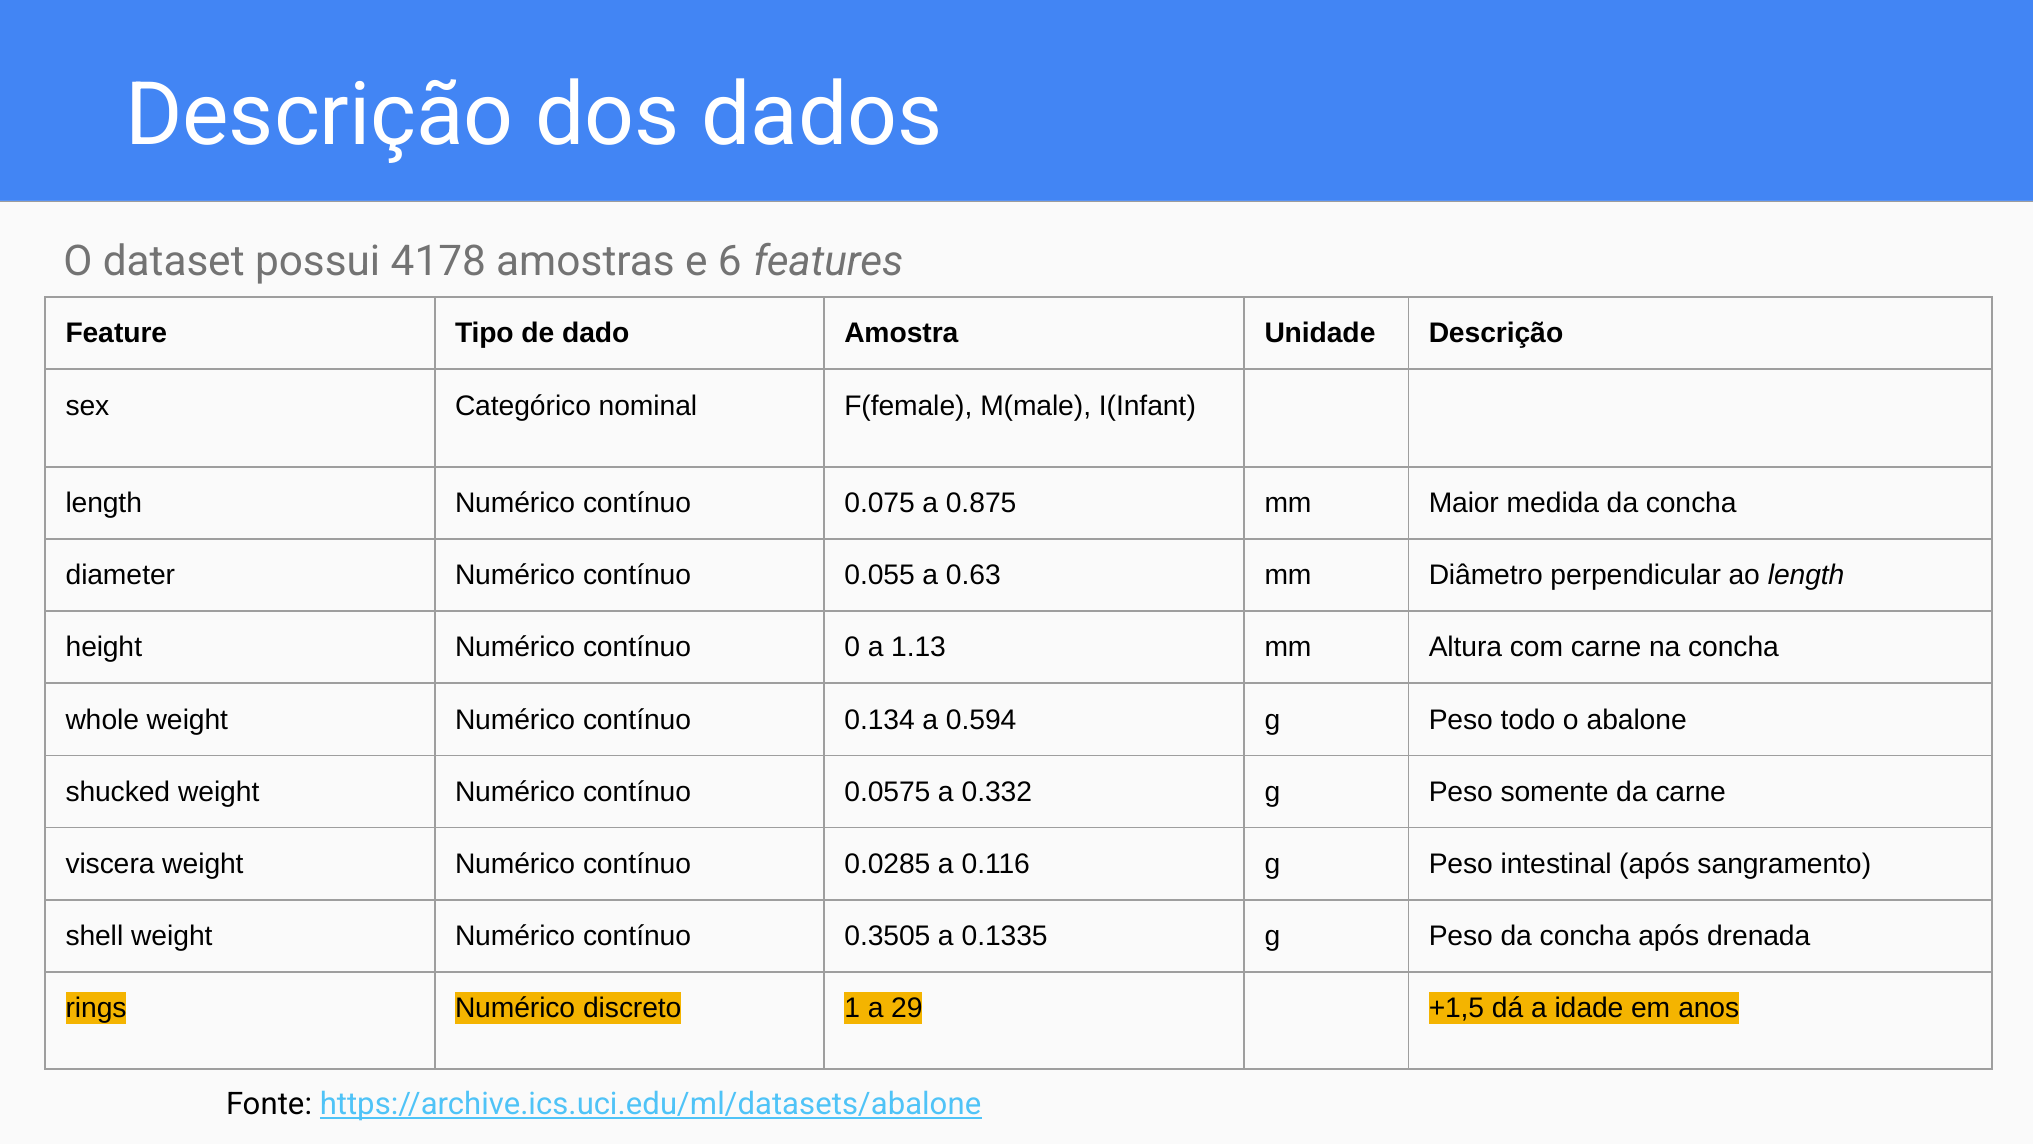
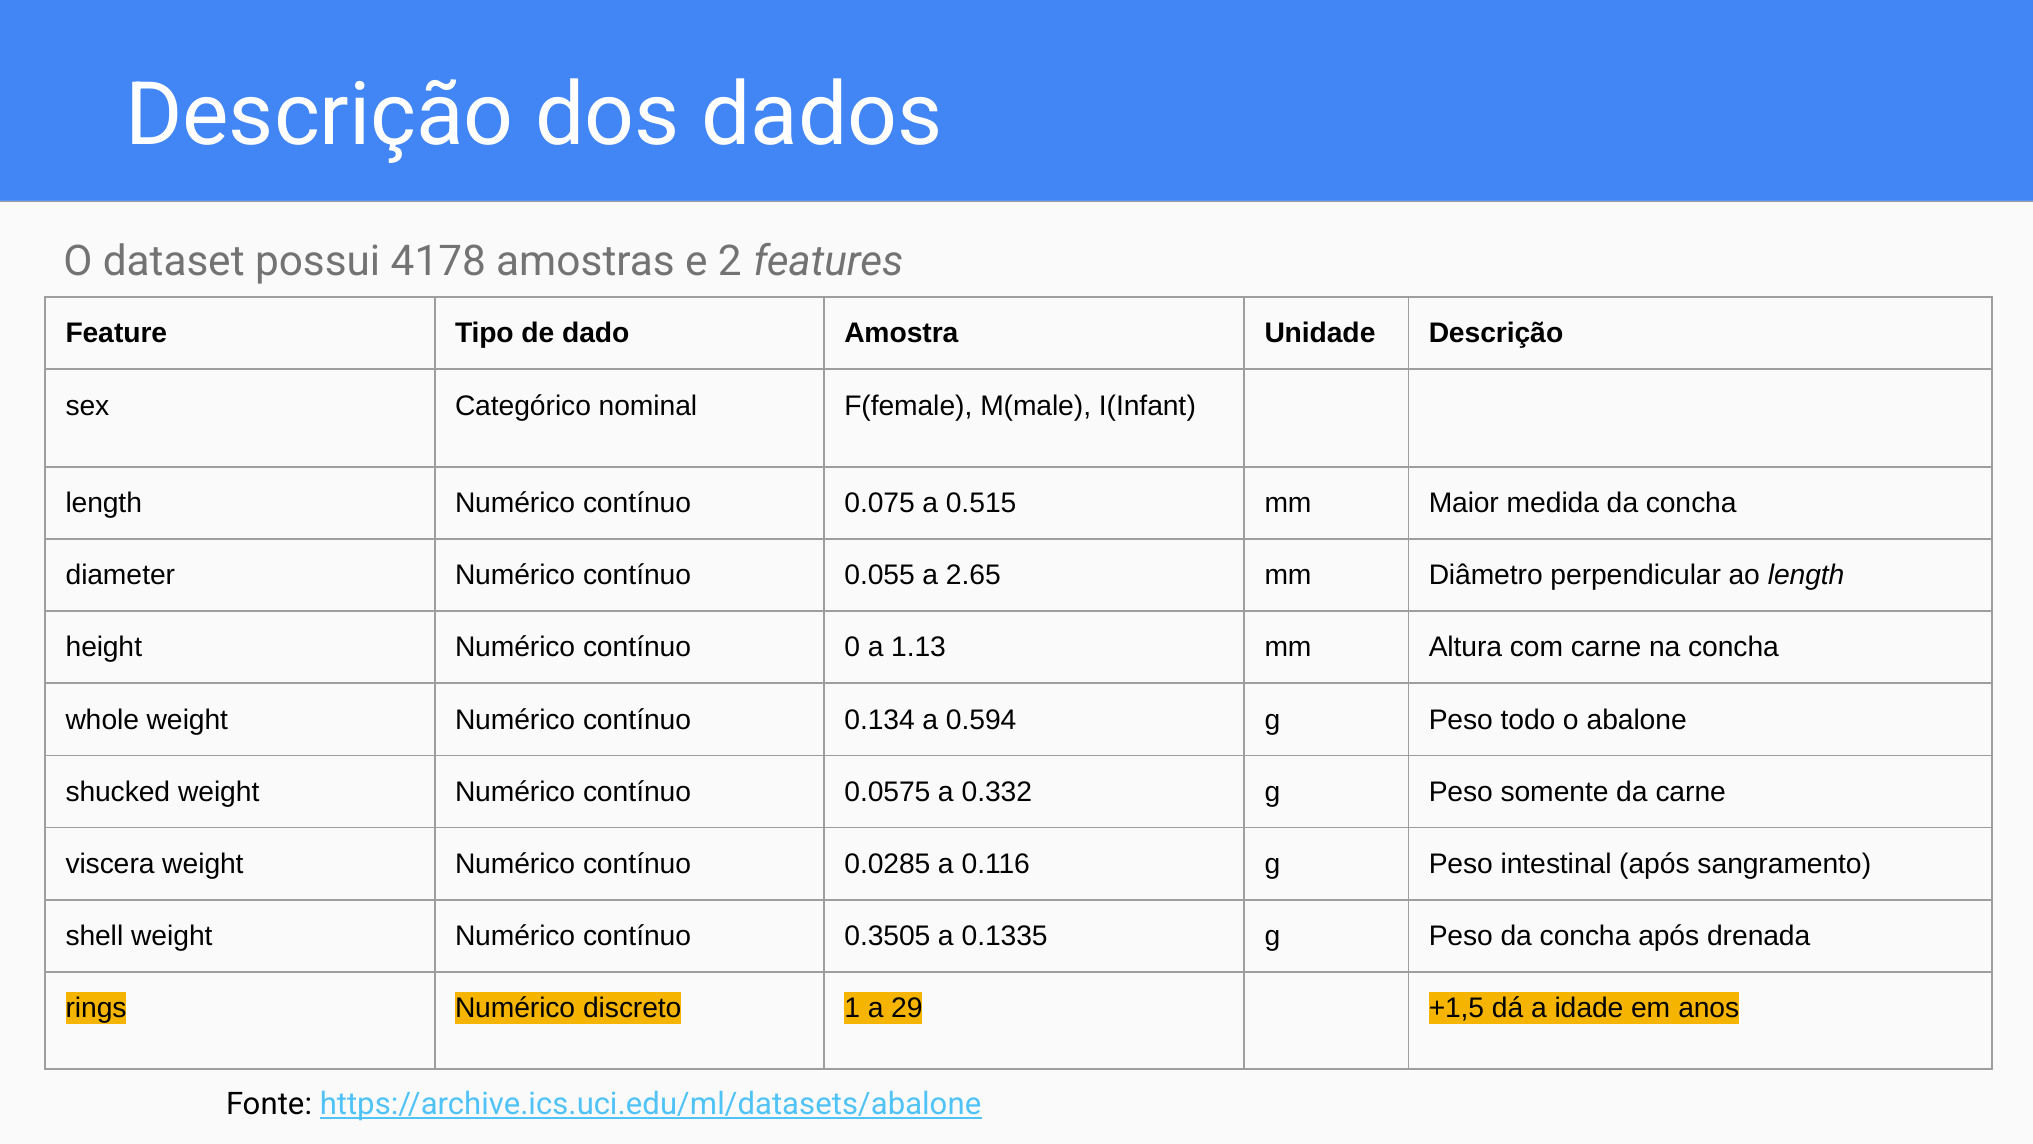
6: 6 -> 2
0.875: 0.875 -> 0.515
0.63: 0.63 -> 2.65
